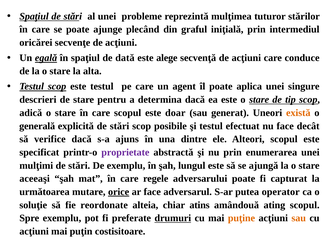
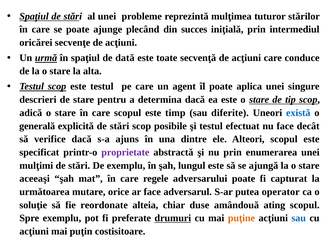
graful: graful -> succes
egală: egală -> urmă
alege: alege -> toate
doar: doar -> timp
generat: generat -> diferite
există colour: orange -> blue
orice underline: present -> none
atins: atins -> duse
sau at (299, 218) colour: orange -> blue
